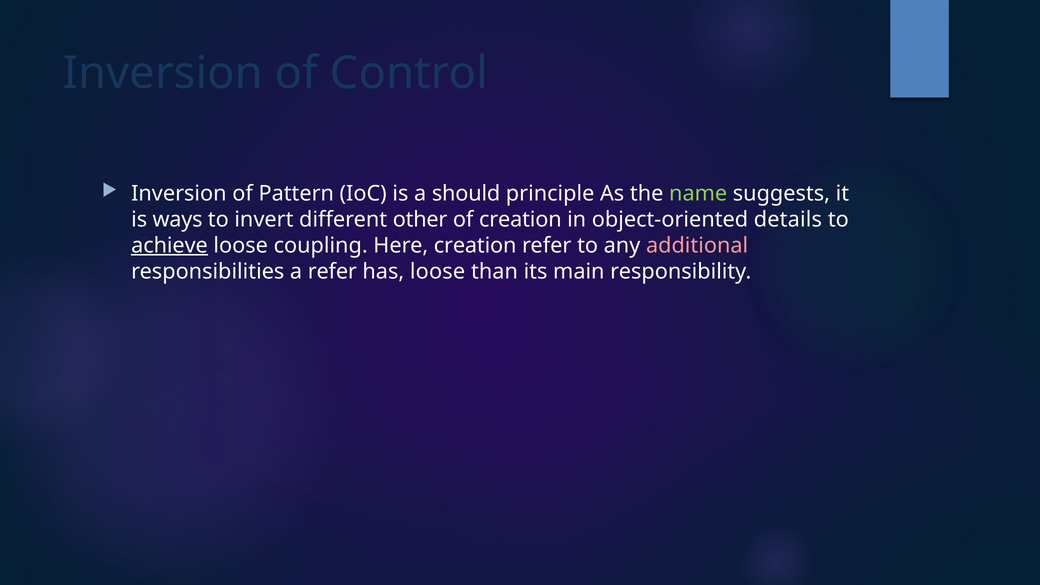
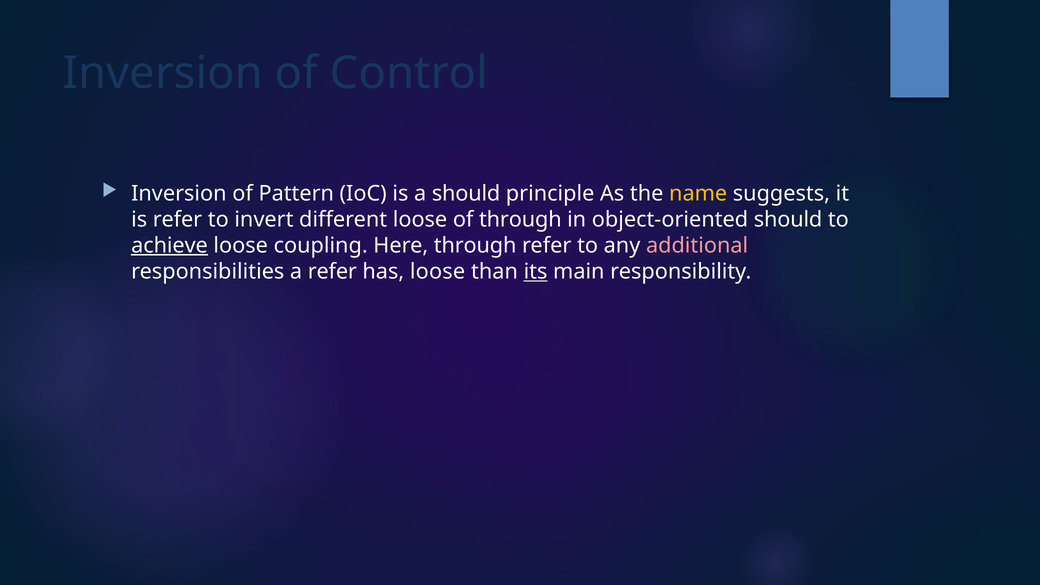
name colour: light green -> yellow
is ways: ways -> refer
different other: other -> loose
of creation: creation -> through
object-oriented details: details -> should
Here creation: creation -> through
its underline: none -> present
